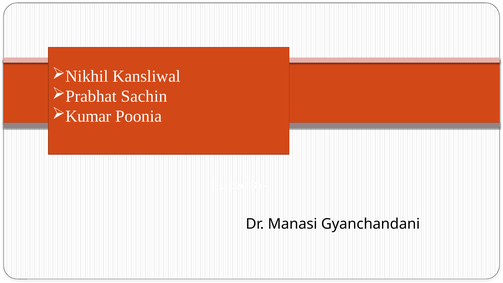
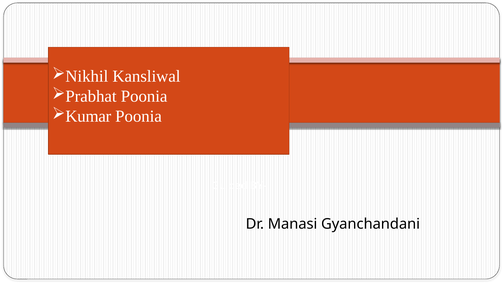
Prabhat Sachin: Sachin -> Poonia
